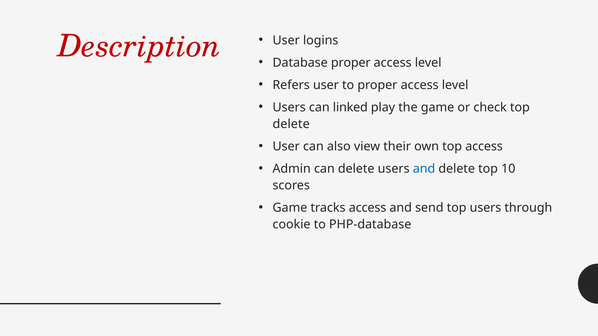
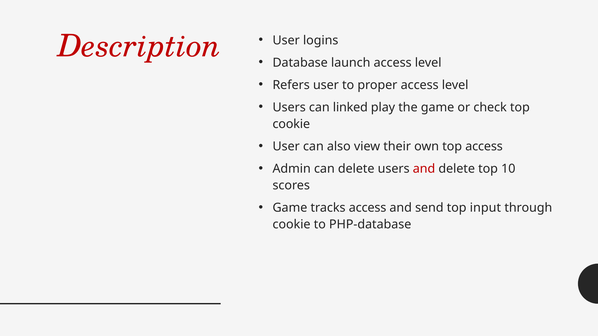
Database proper: proper -> launch
delete at (291, 124): delete -> cookie
and at (424, 169) colour: blue -> red
top users: users -> input
